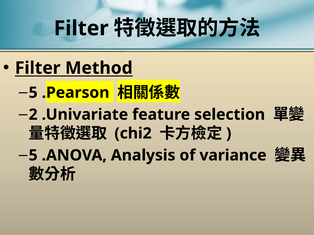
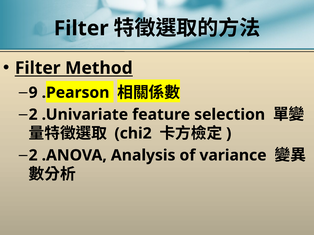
5 at (33, 93): 5 -> 9
5 at (33, 156): 5 -> 2
